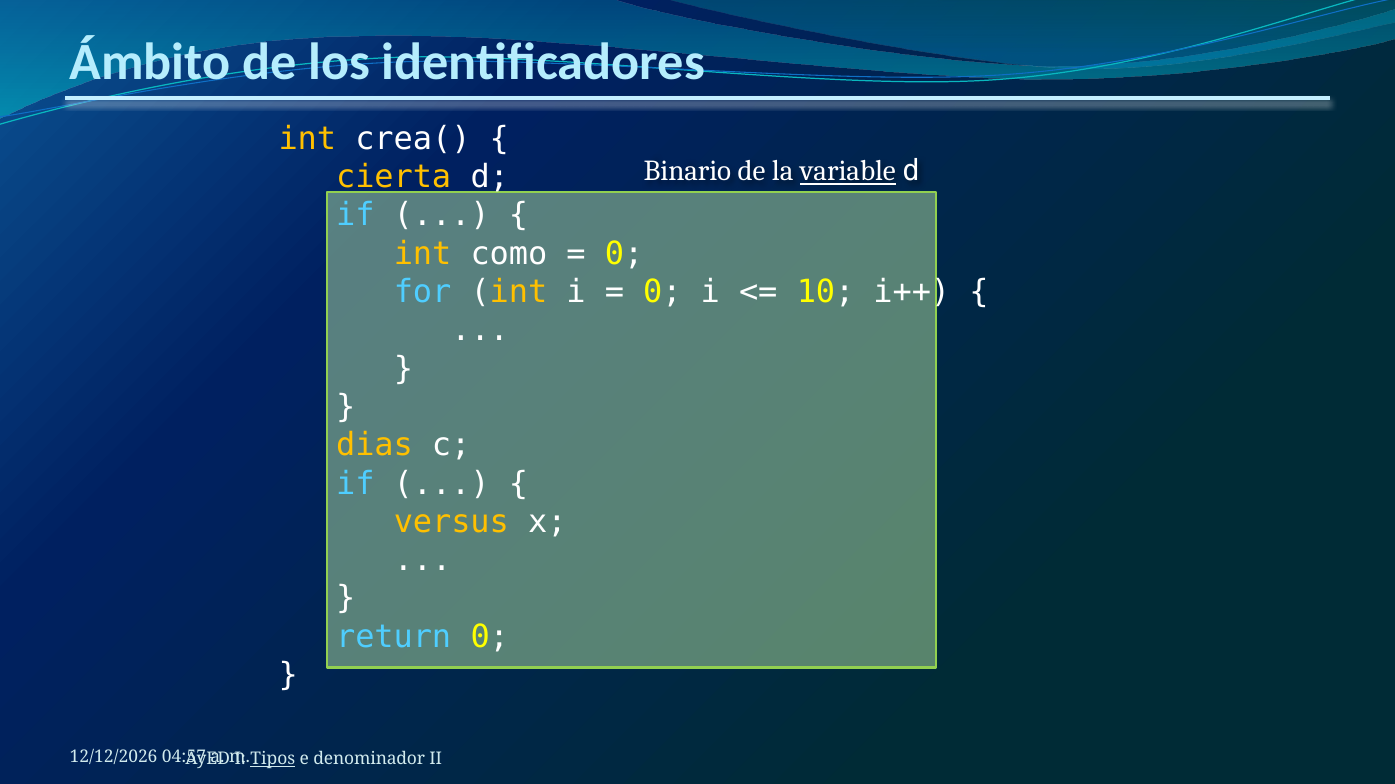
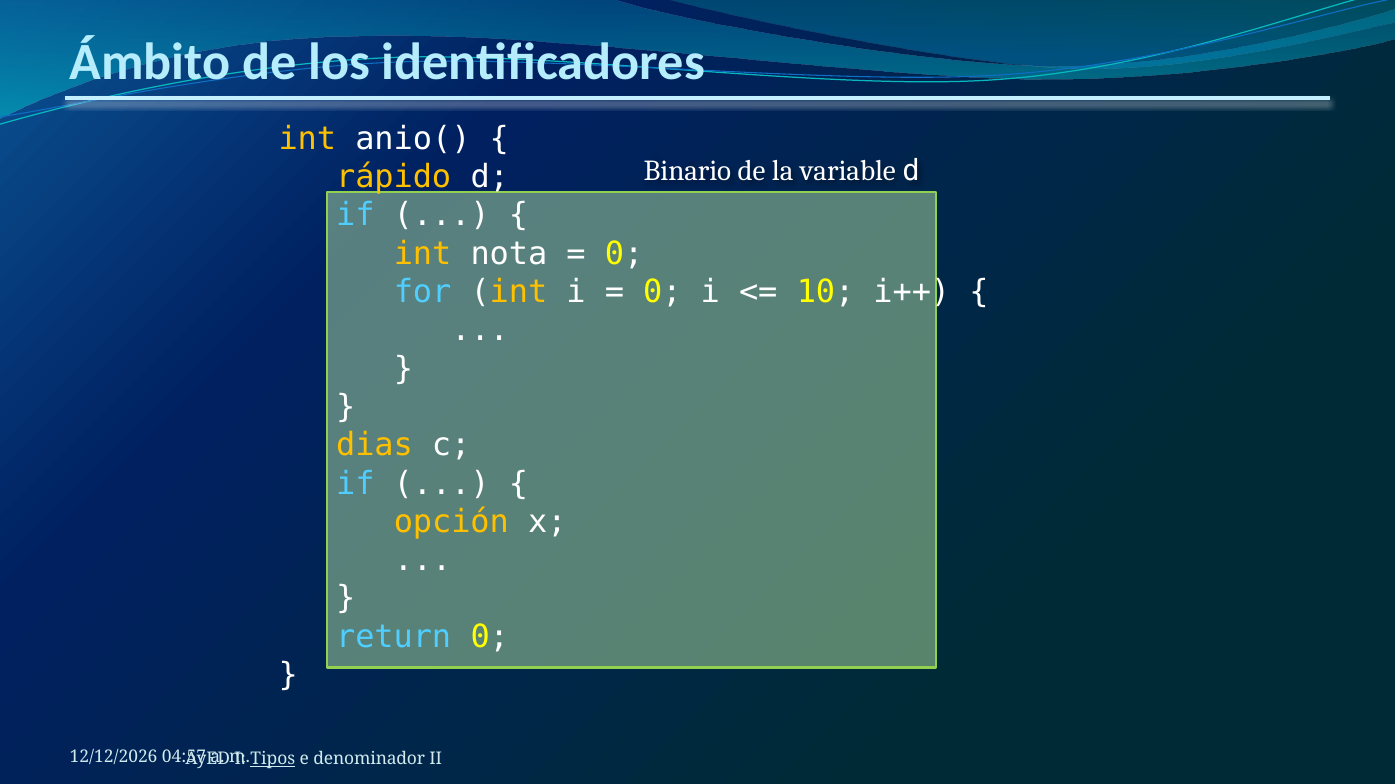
crea(: crea( -> anio(
variable underline: present -> none
cierta: cierta -> rápido
como: como -> nota
versus: versus -> opción
